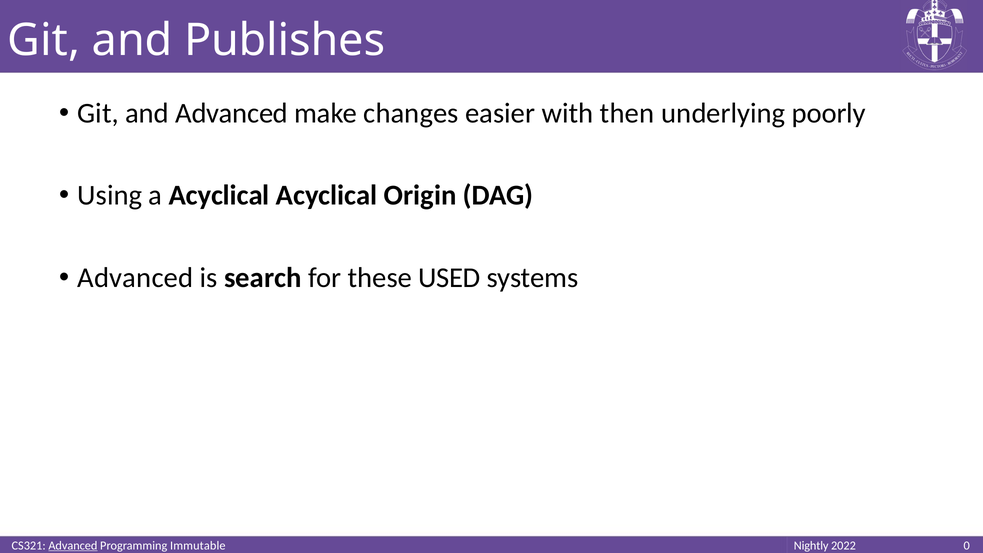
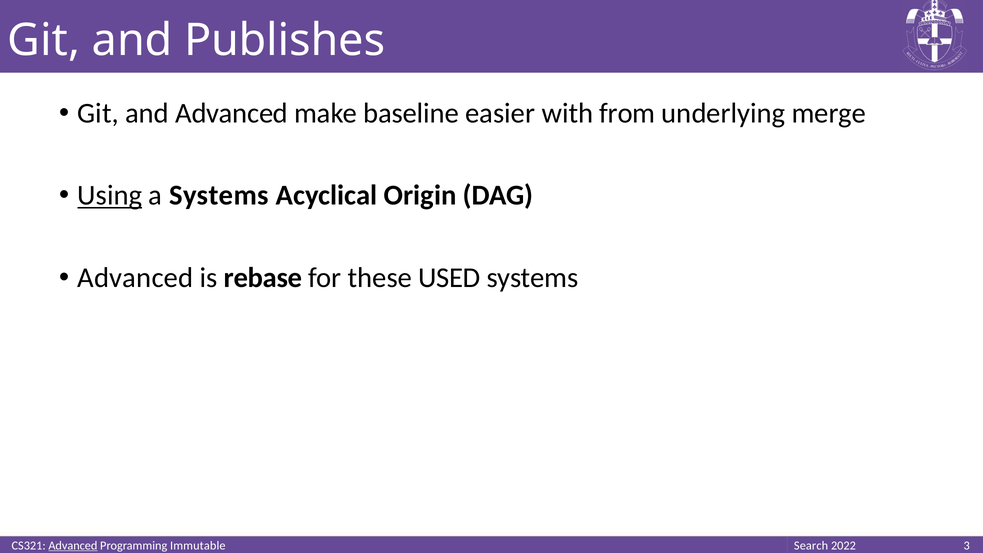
changes: changes -> baseline
then: then -> from
poorly: poorly -> merge
Using underline: none -> present
a Acyclical: Acyclical -> Systems
search: search -> rebase
Nightly: Nightly -> Search
0: 0 -> 3
